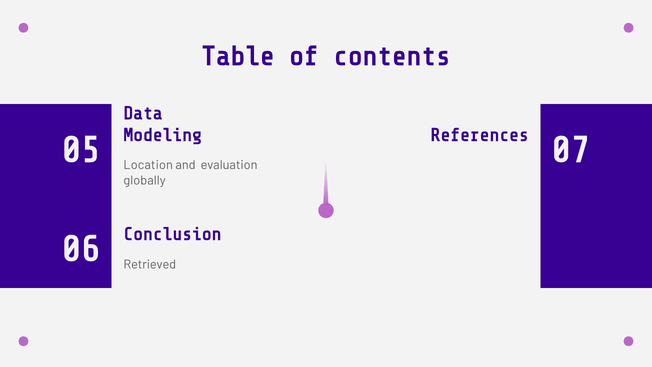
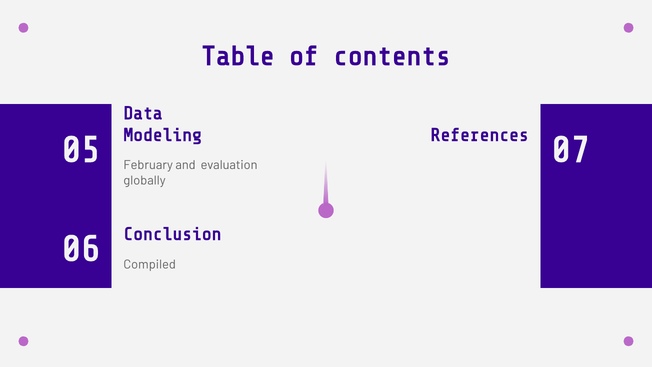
Location: Location -> February
Retrieved: Retrieved -> Compiled
